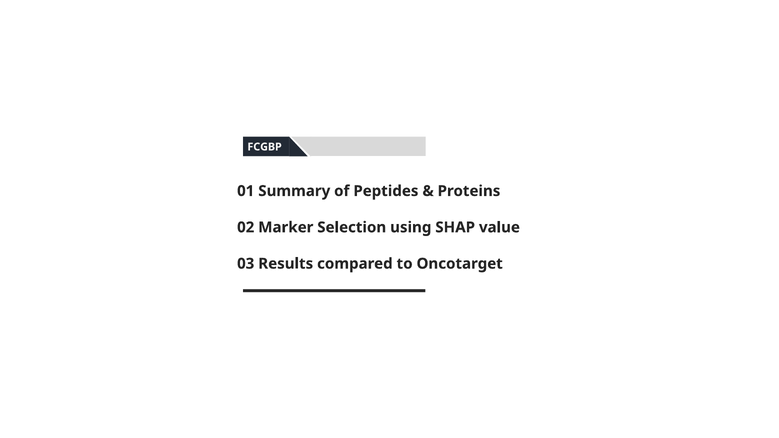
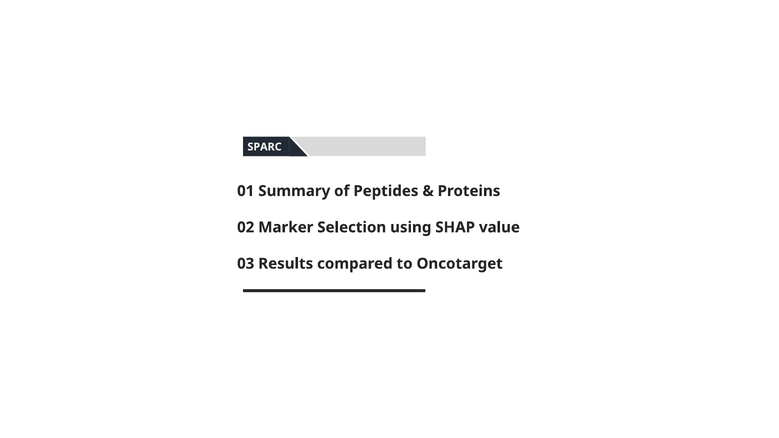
FCGBP: FCGBP -> SPARC
